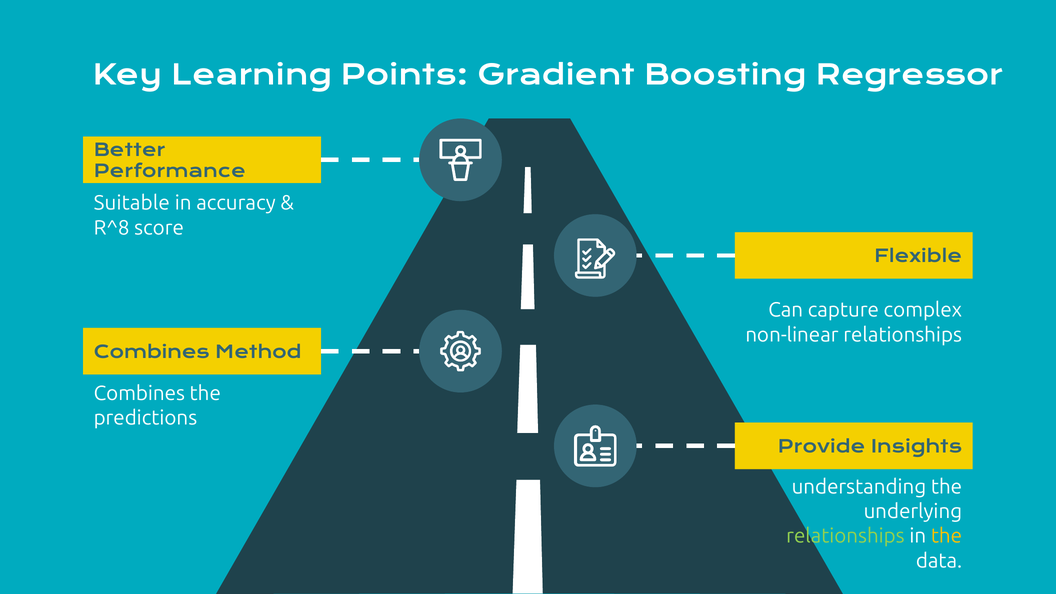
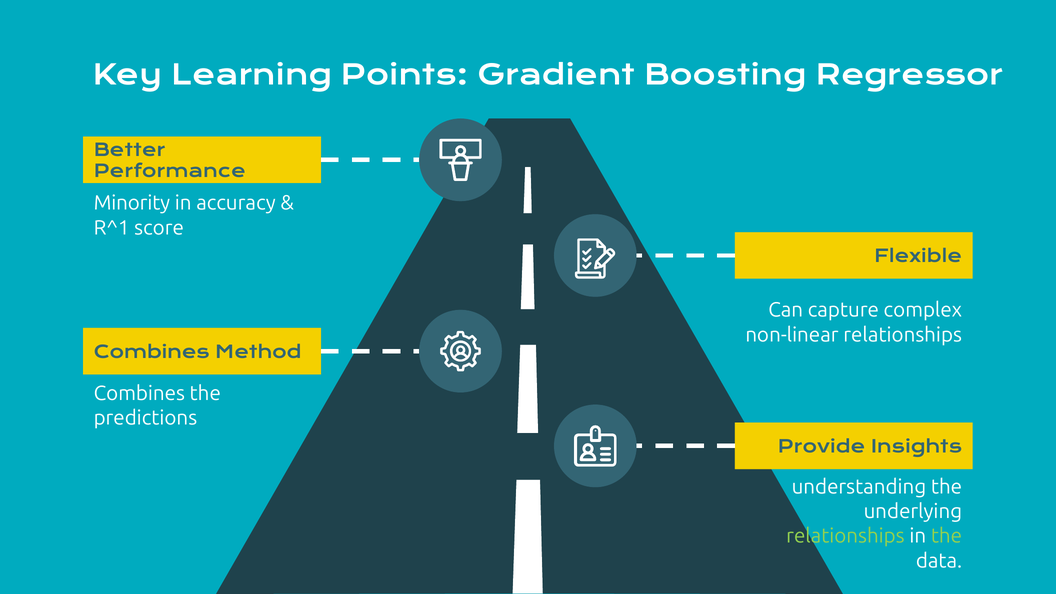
Suitable: Suitable -> Minority
R^8: R^8 -> R^1
the at (946, 536) colour: yellow -> light green
